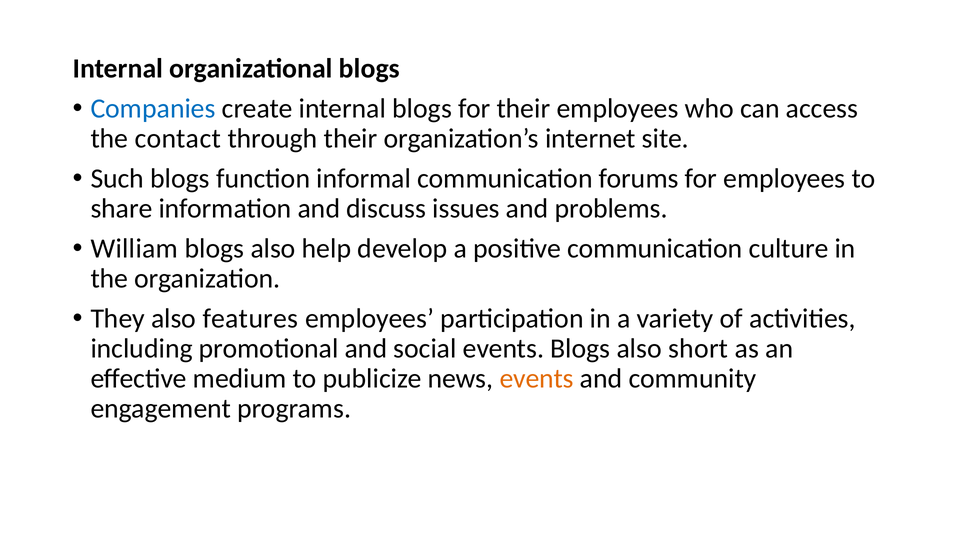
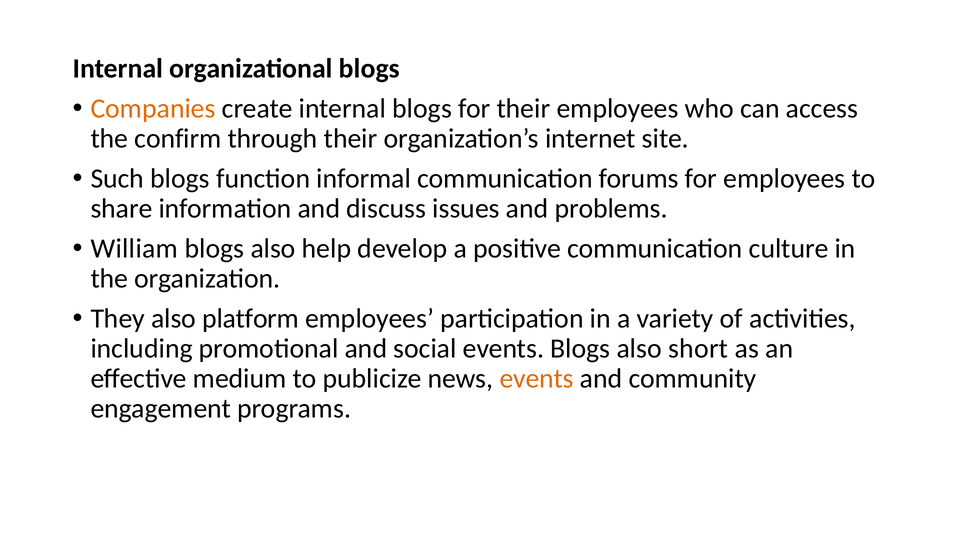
Companies colour: blue -> orange
contact: contact -> confirm
features: features -> platform
